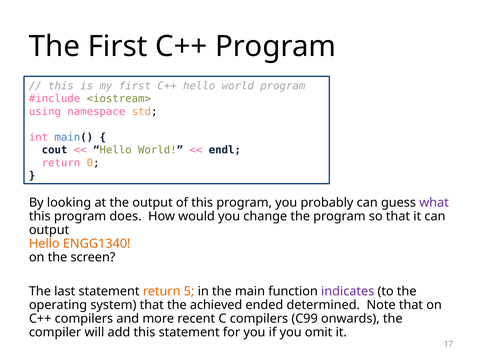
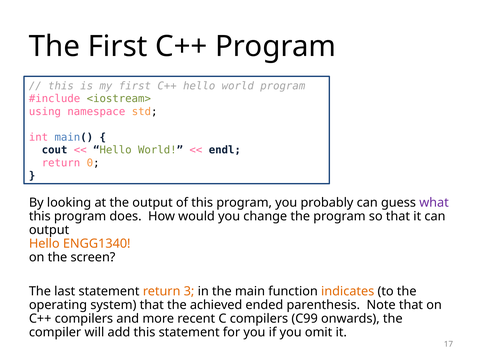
5: 5 -> 3
indicates colour: purple -> orange
determined: determined -> parenthesis
